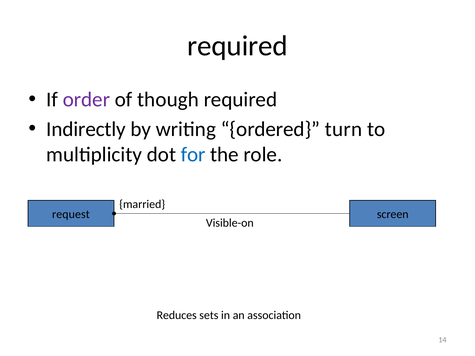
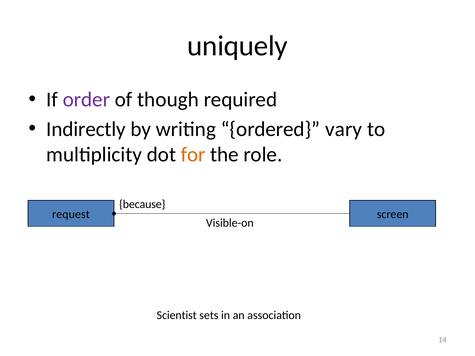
required at (237, 46): required -> uniquely
turn: turn -> vary
for colour: blue -> orange
married: married -> because
Reduces: Reduces -> Scientist
